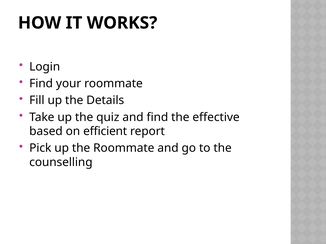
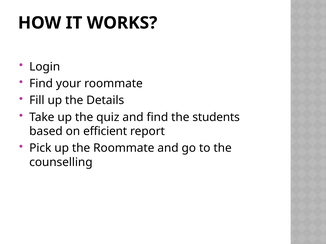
effective: effective -> students
